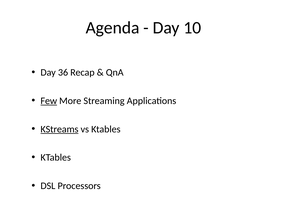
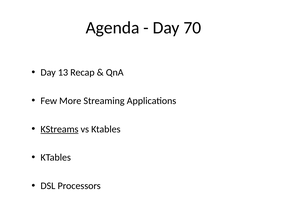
10: 10 -> 70
36: 36 -> 13
Few underline: present -> none
